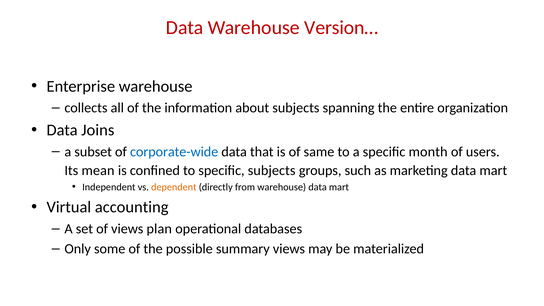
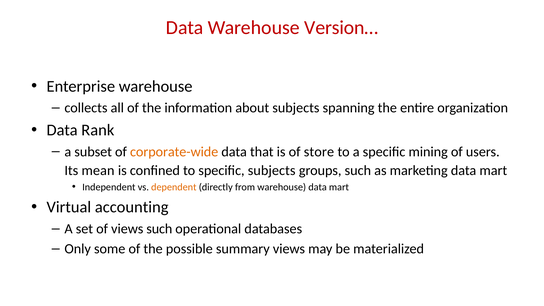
Joins: Joins -> Rank
corporate-wide colour: blue -> orange
same: same -> store
month: month -> mining
views plan: plan -> such
